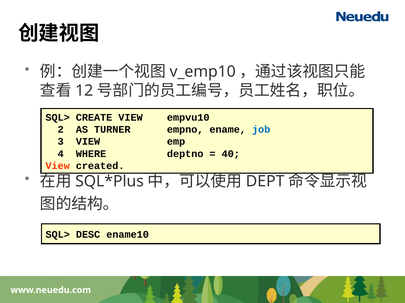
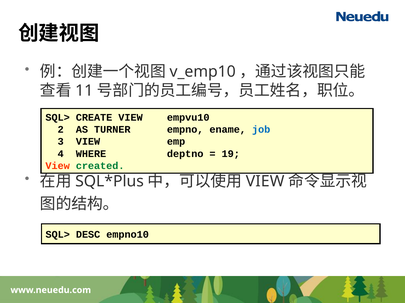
12: 12 -> 11
40: 40 -> 19
created colour: black -> green
DEPT at (265, 182): DEPT -> VIEW
ename10: ename10 -> empno10
